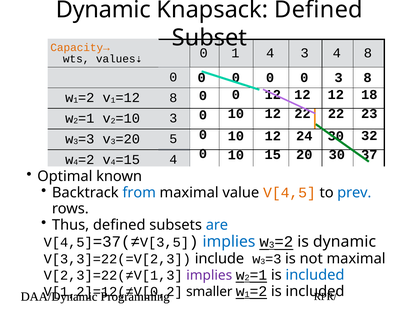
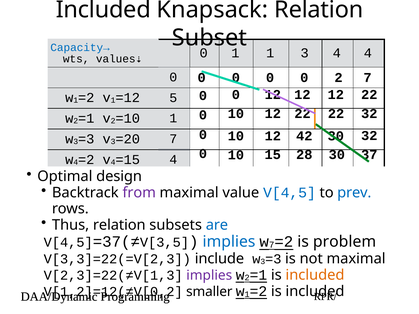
Dynamic at (103, 10): Dynamic -> Included
Knapsack Defined: Defined -> Relation
Capacity→ colour: orange -> blue
4 at (270, 53): 4 -> 1
4 8: 8 -> 4
3 at (339, 78): 3 -> 2
8 at (368, 78): 8 -> 7
18 at (369, 95): 18 -> 22
8 at (173, 98): 8 -> 5
22 23: 23 -> 32
3 at (173, 118): 3 -> 1
24: 24 -> 42
5 at (173, 139): 5 -> 7
20: 20 -> 28
known: known -> design
from colour: blue -> purple
V[4,5 at (289, 193) colour: orange -> blue
Thus defined: defined -> relation
3 at (272, 245): 3 -> 7
is dynamic: dynamic -> problem
included at (315, 275) colour: blue -> orange
